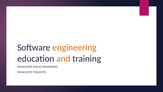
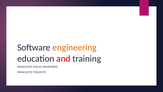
and colour: orange -> red
